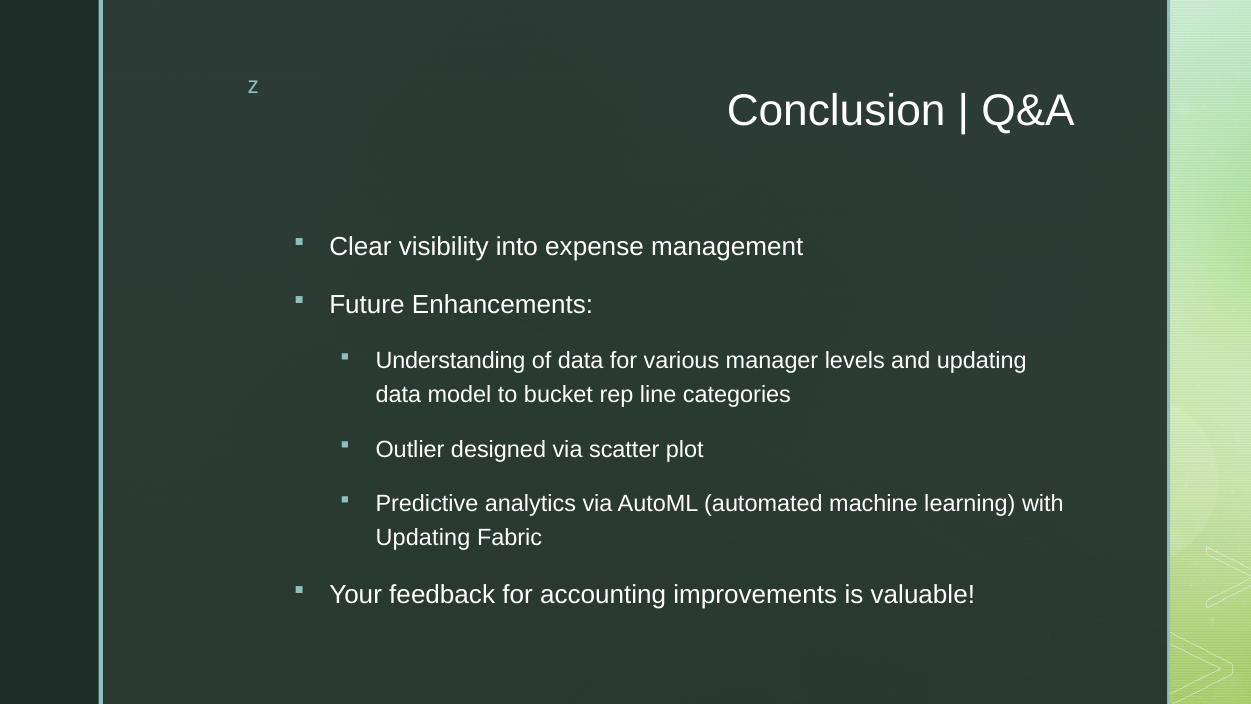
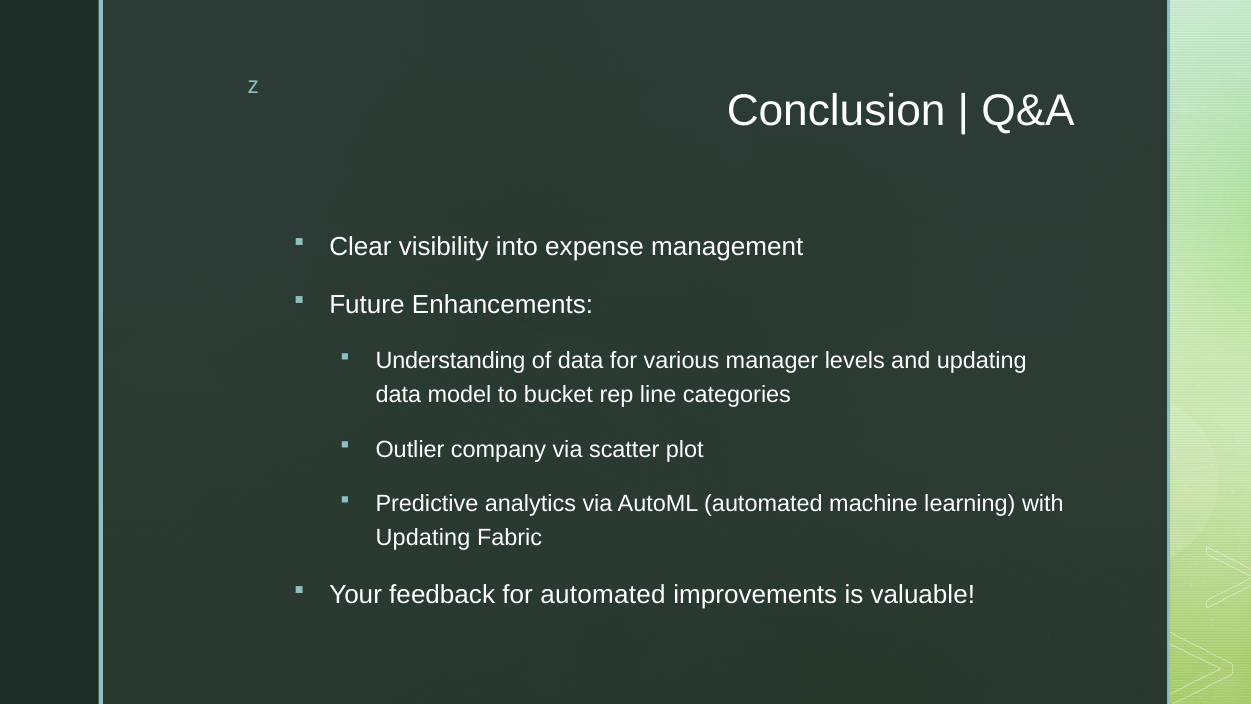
designed: designed -> company
for accounting: accounting -> automated
